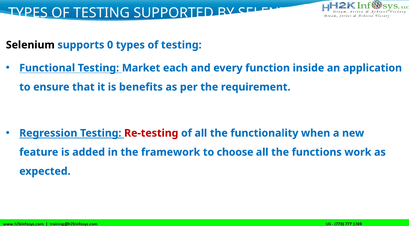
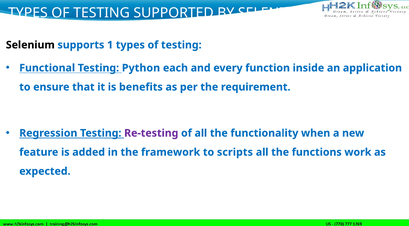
0: 0 -> 1
Market: Market -> Python
Re-testing colour: red -> purple
choose: choose -> scripts
